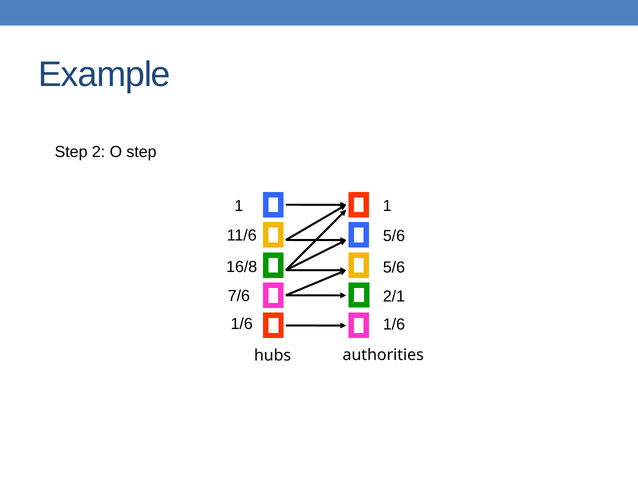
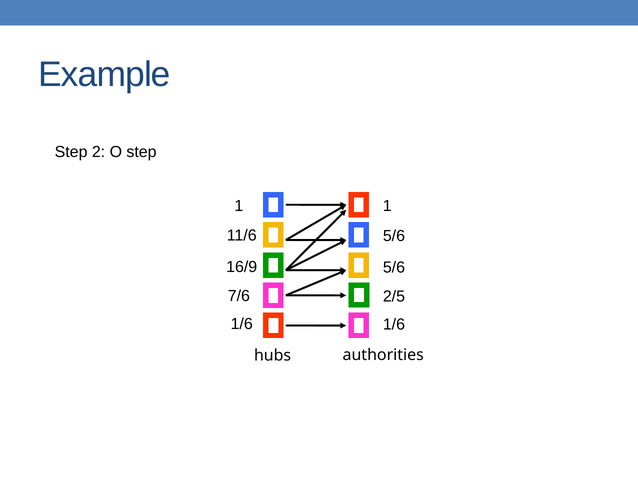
16/8: 16/8 -> 16/9
2/1: 2/1 -> 2/5
